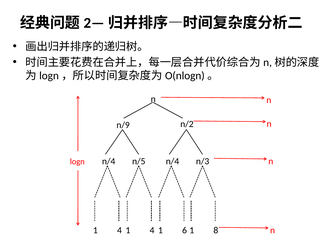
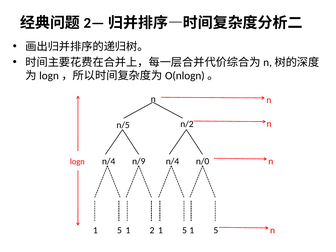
n/9: n/9 -> n/5
n/5: n/5 -> n/9
n/3: n/3 -> n/0
4 at (119, 230): 4 -> 5
4 at (152, 230): 4 -> 2
6 at (185, 230): 6 -> 5
8 at (216, 230): 8 -> 5
